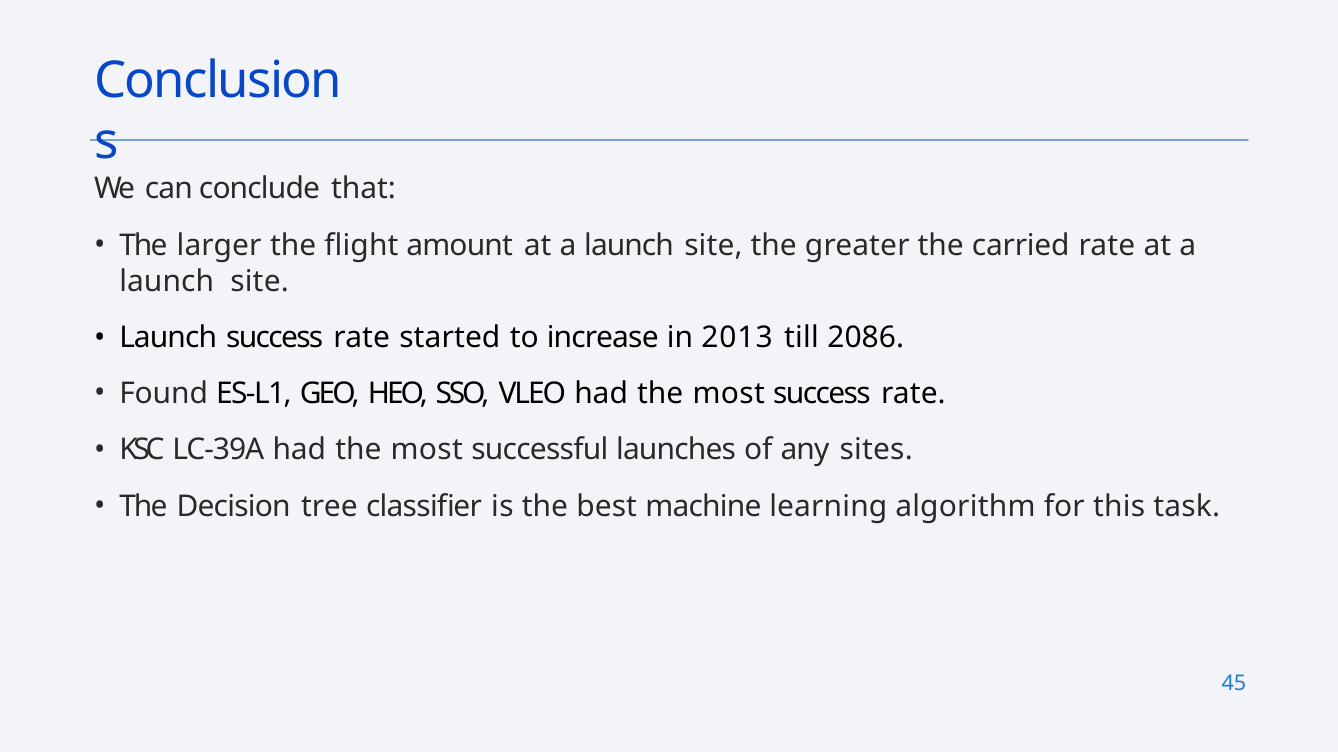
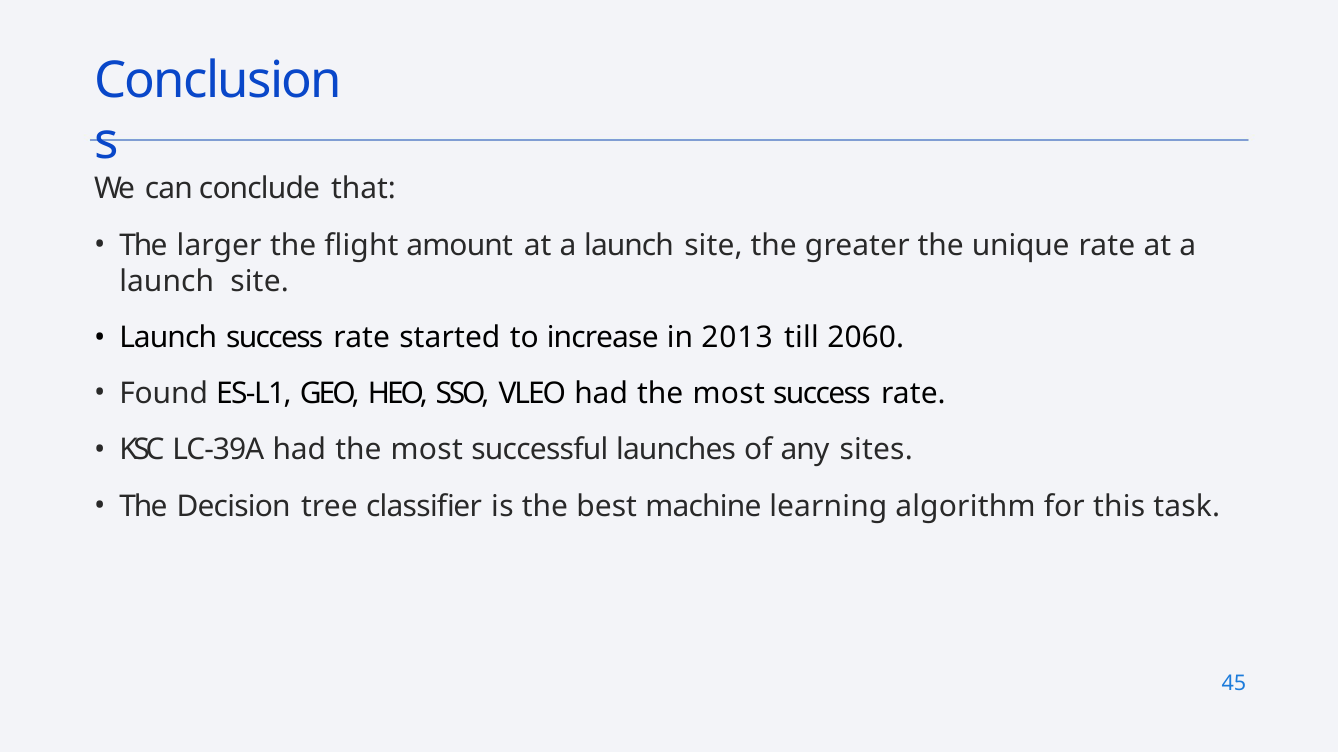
carried: carried -> unique
2086: 2086 -> 2060
